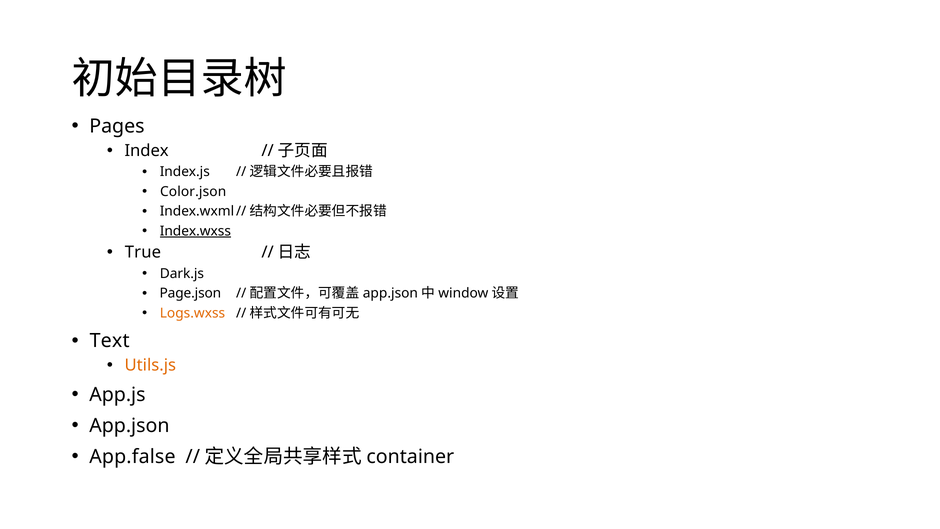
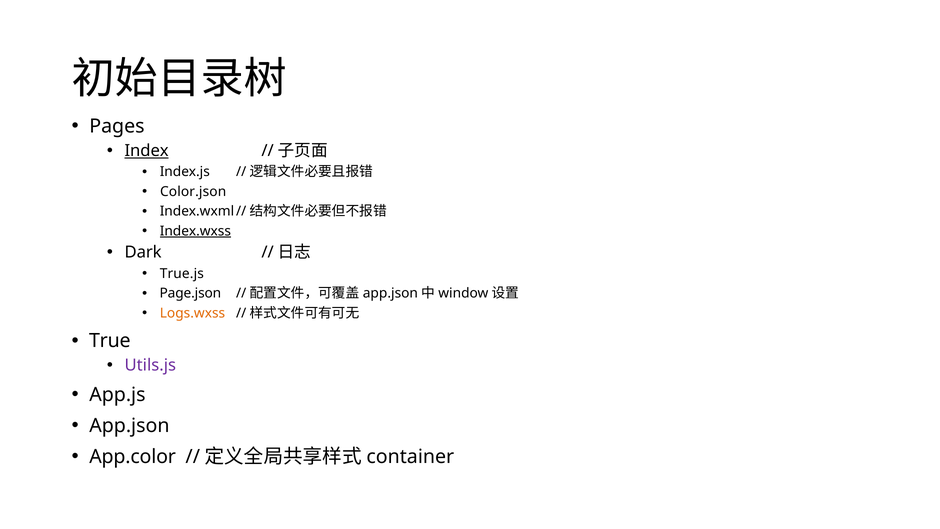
Index underline: none -> present
True: True -> Dark
Dark.js: Dark.js -> True.js
Text: Text -> True
Utils.js colour: orange -> purple
App.false: App.false -> App.color
